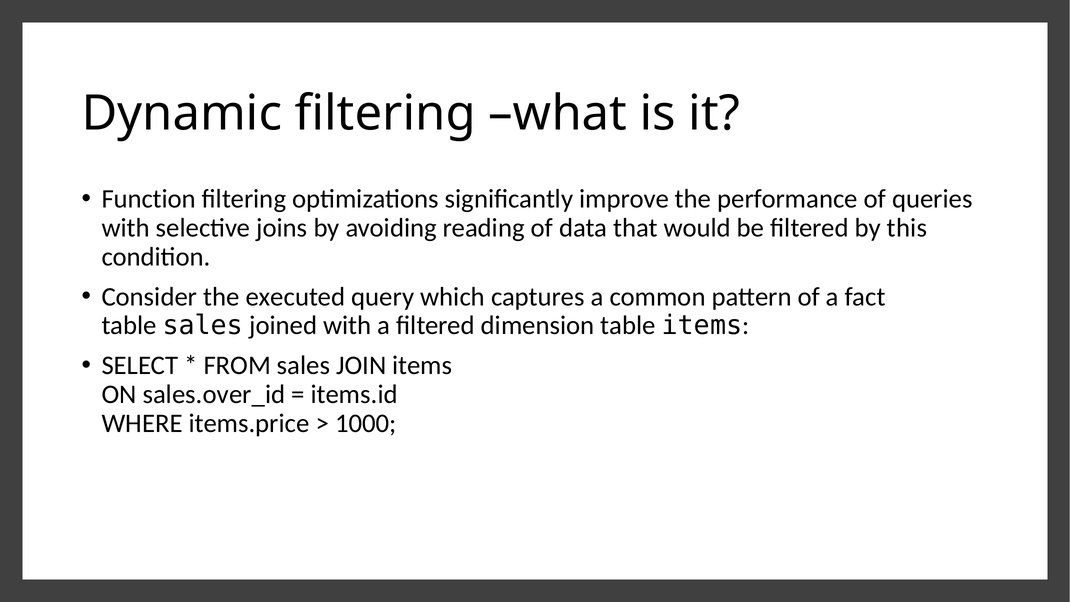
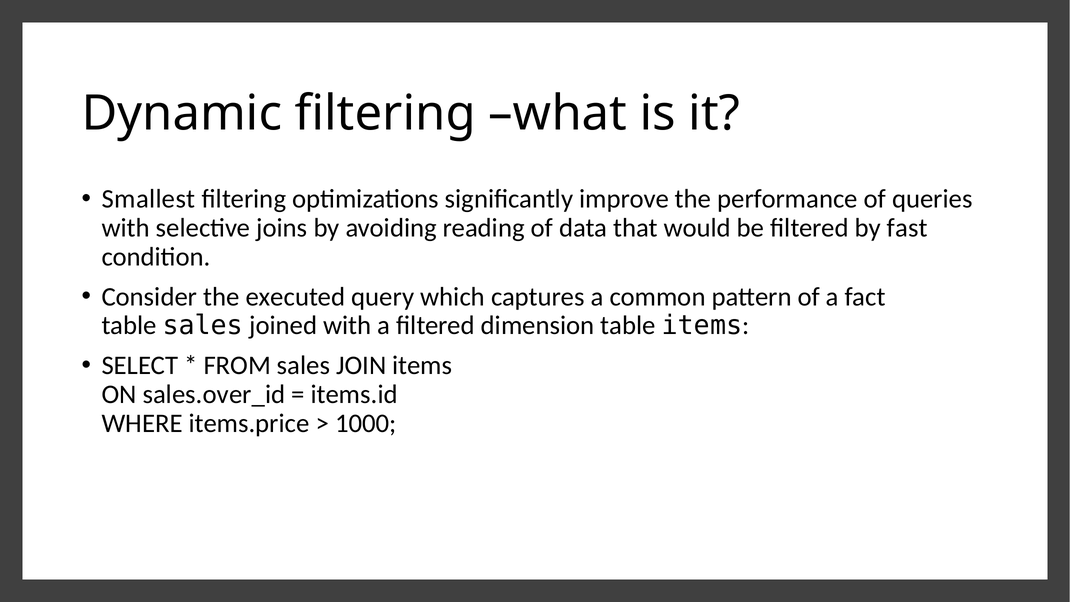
Function: Function -> Smallest
this: this -> fast
